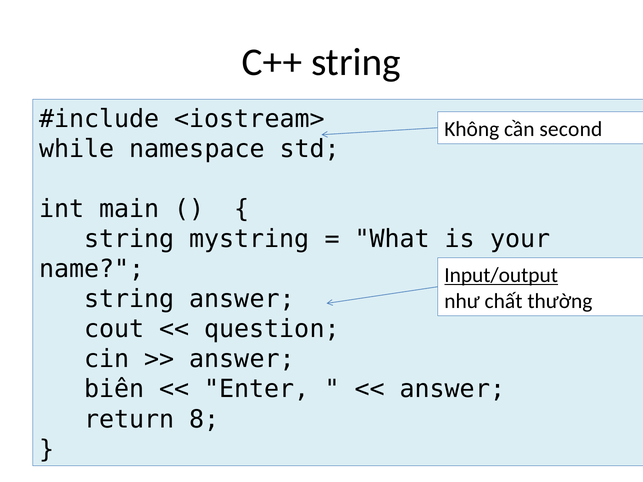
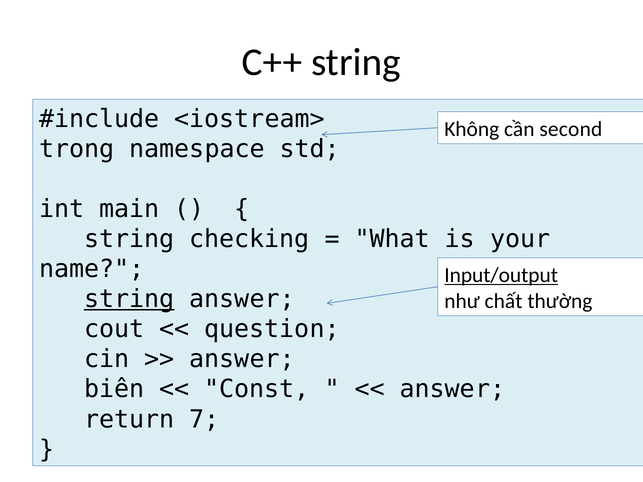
while: while -> trong
mystring: mystring -> checking
string at (129, 299) underline: none -> present
Enter: Enter -> Const
8: 8 -> 7
